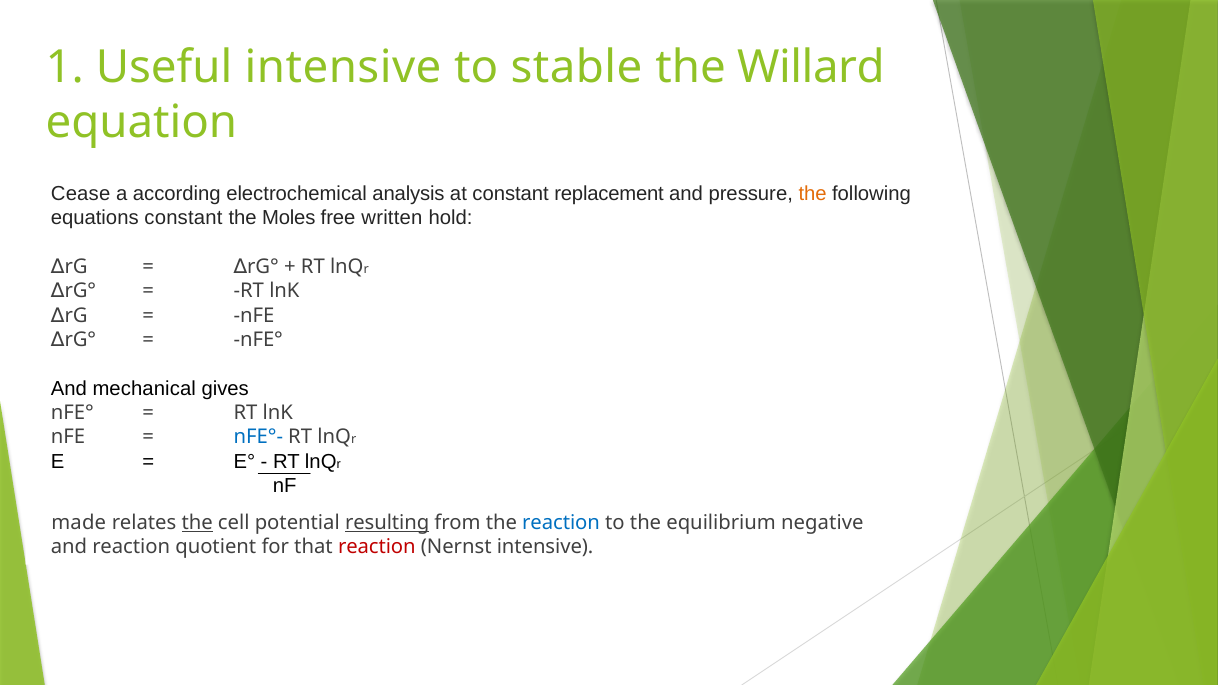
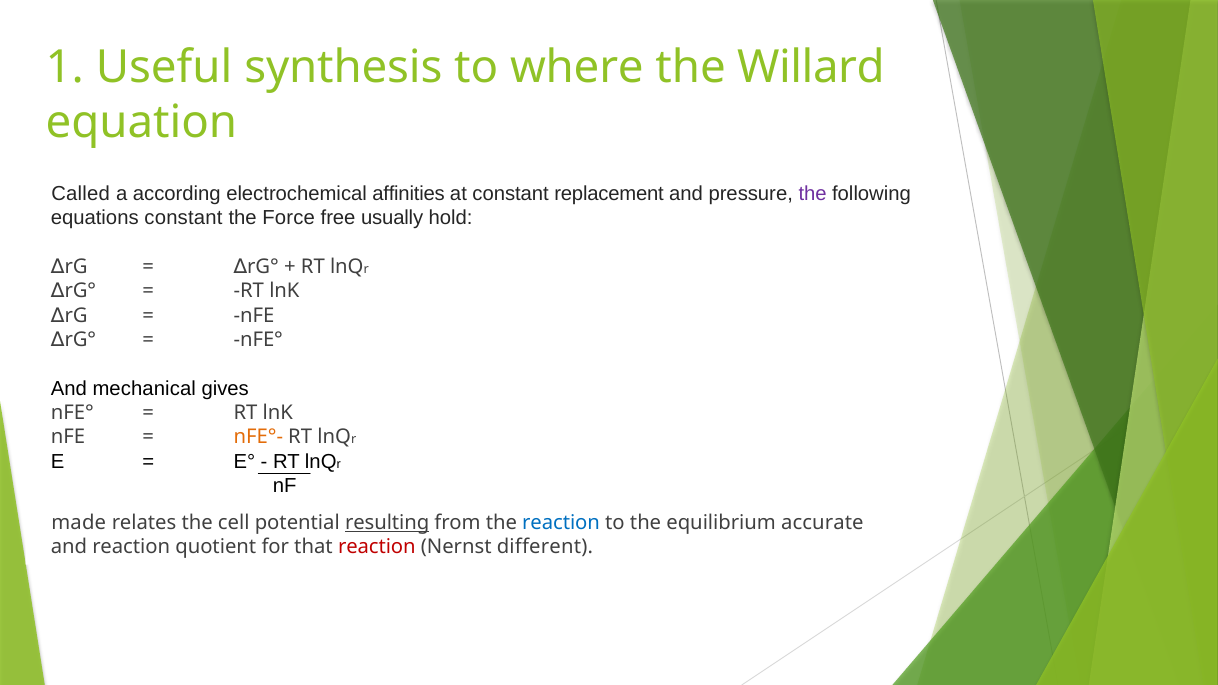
Useful intensive: intensive -> synthesis
stable: stable -> where
Cease: Cease -> Called
analysis: analysis -> affinities
the at (813, 194) colour: orange -> purple
Moles: Moles -> Force
written: written -> usually
nFE°- colour: blue -> orange
the at (197, 523) underline: present -> none
negative: negative -> accurate
Nernst intensive: intensive -> different
